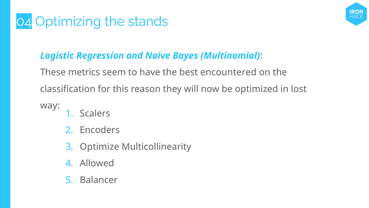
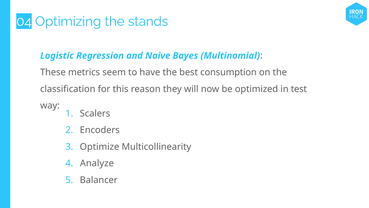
encountered: encountered -> consumption
lost: lost -> test
Allowed: Allowed -> Analyze
